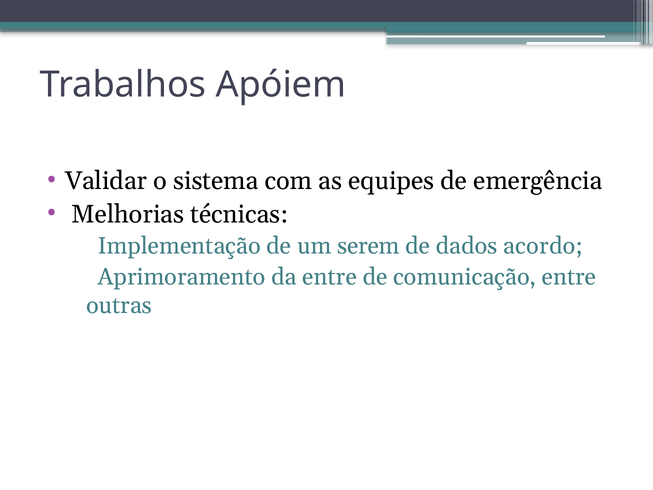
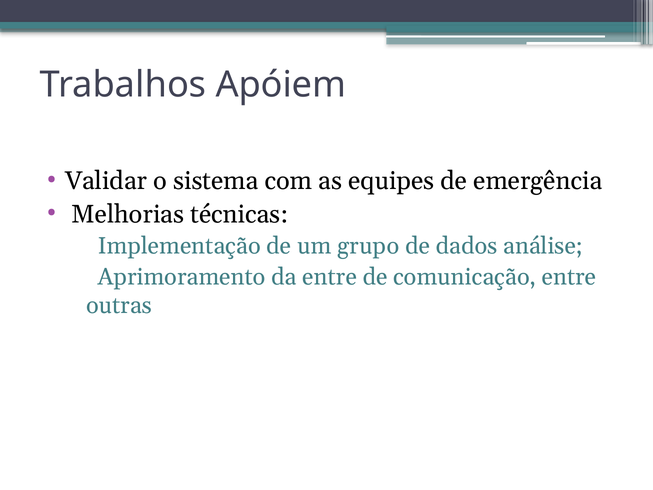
serem: serem -> grupo
acordo: acordo -> análise
